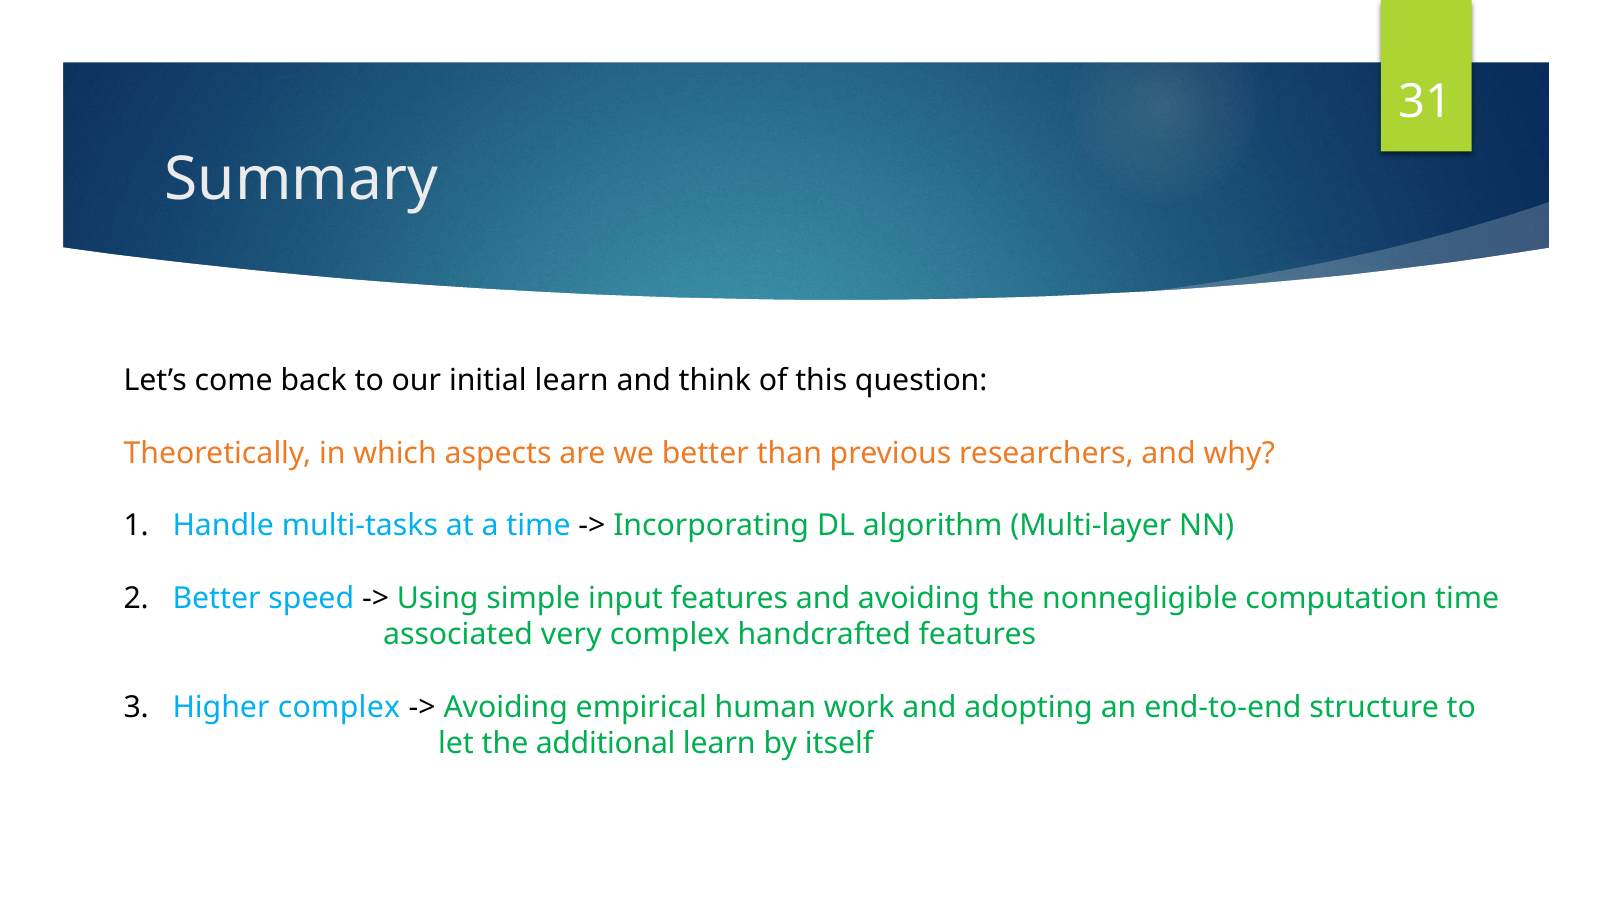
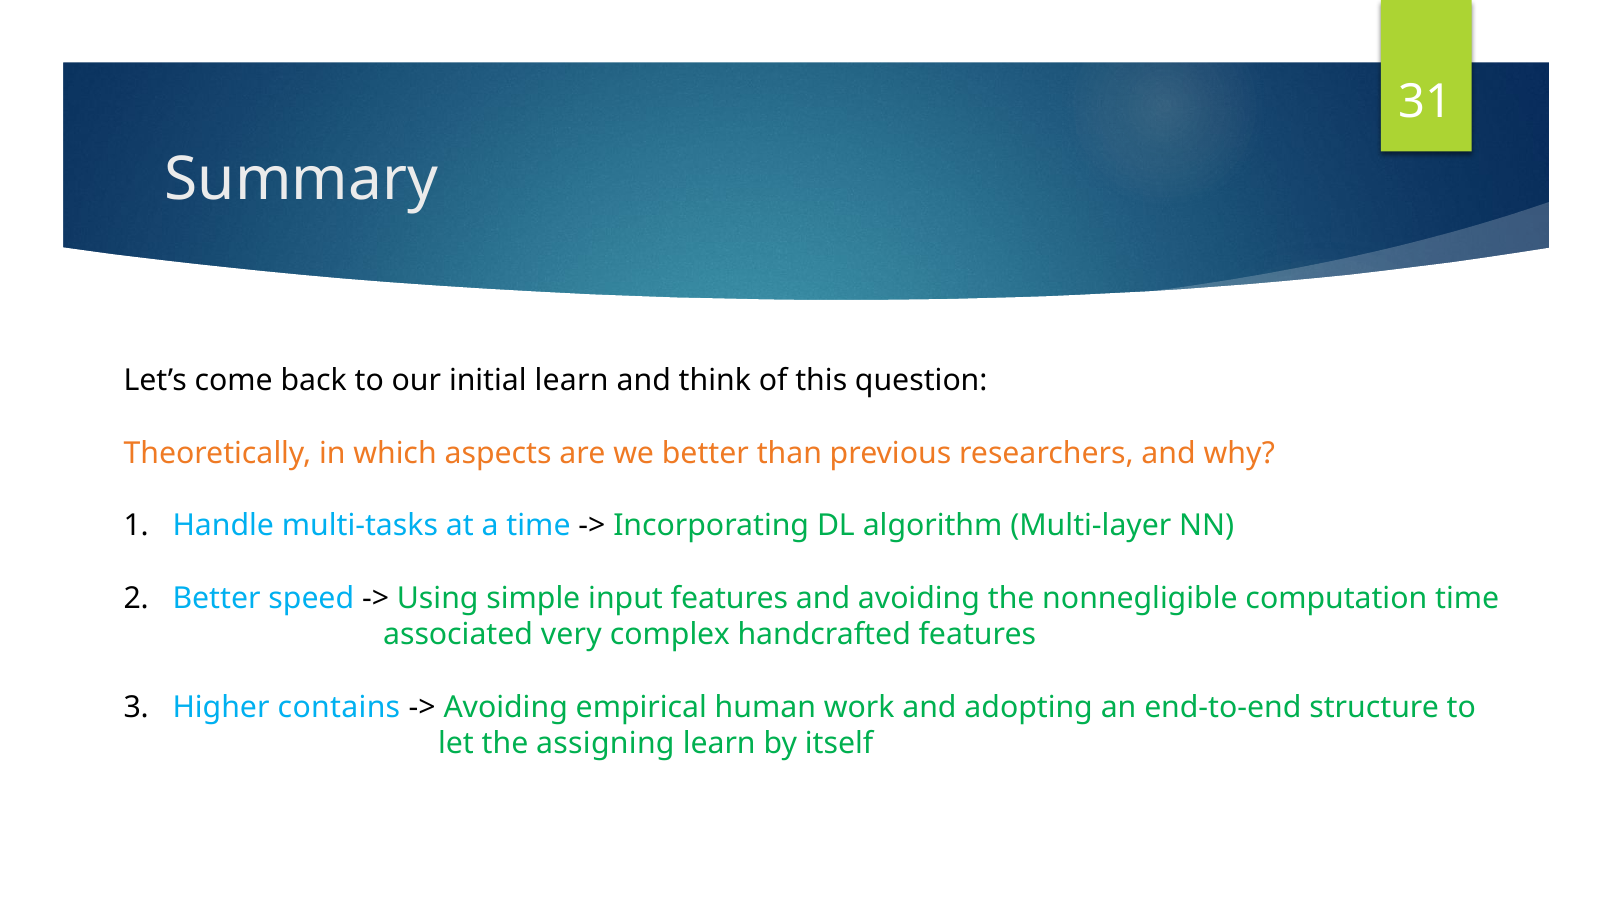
Higher complex: complex -> contains
additional: additional -> assigning
